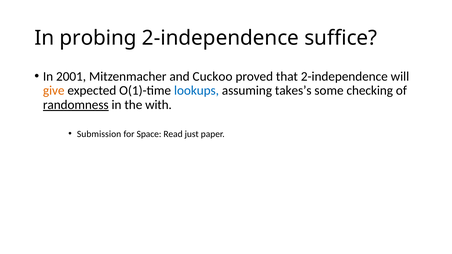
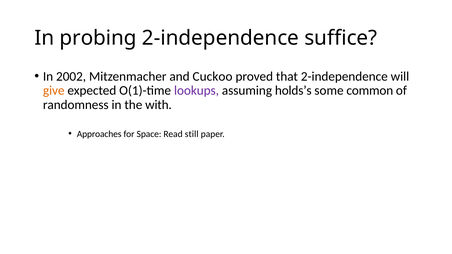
2001: 2001 -> 2002
lookups colour: blue -> purple
takes’s: takes’s -> holds’s
checking: checking -> common
randomness underline: present -> none
Submission: Submission -> Approaches
just: just -> still
